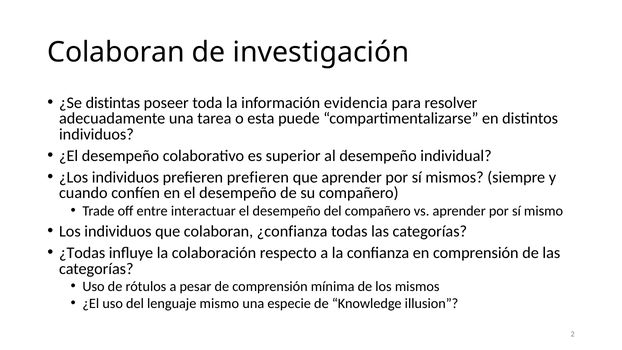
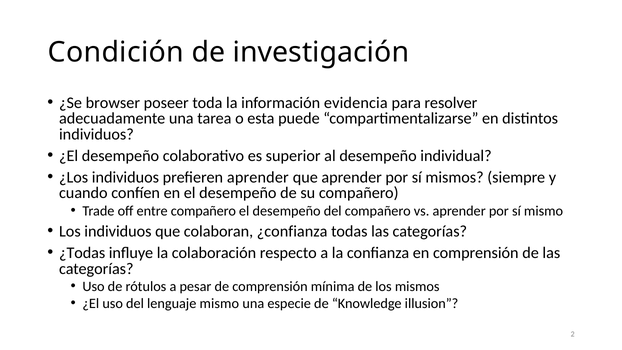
Colaboran at (116, 52): Colaboran -> Condición
distintas: distintas -> browser
prefieren prefieren: prefieren -> aprender
entre interactuar: interactuar -> compañero
